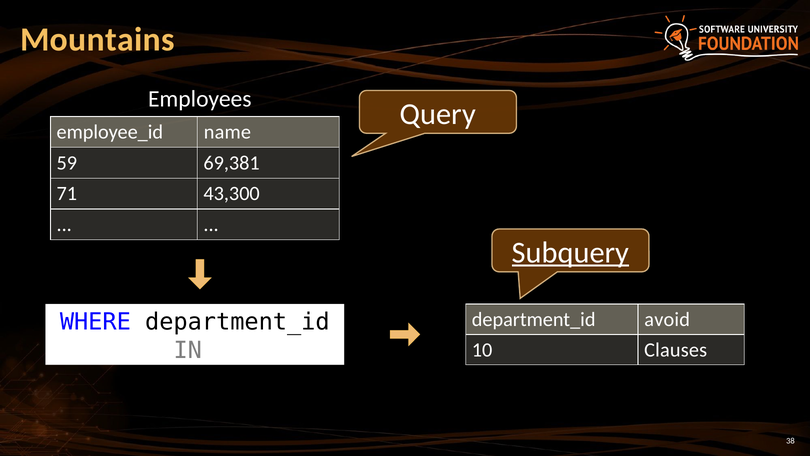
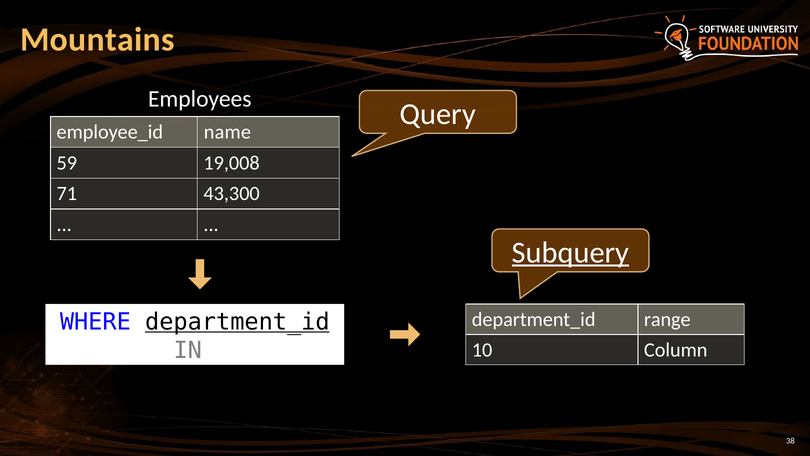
69,381: 69,381 -> 19,008
avoid: avoid -> range
department_id at (237, 322) underline: none -> present
Clauses: Clauses -> Column
